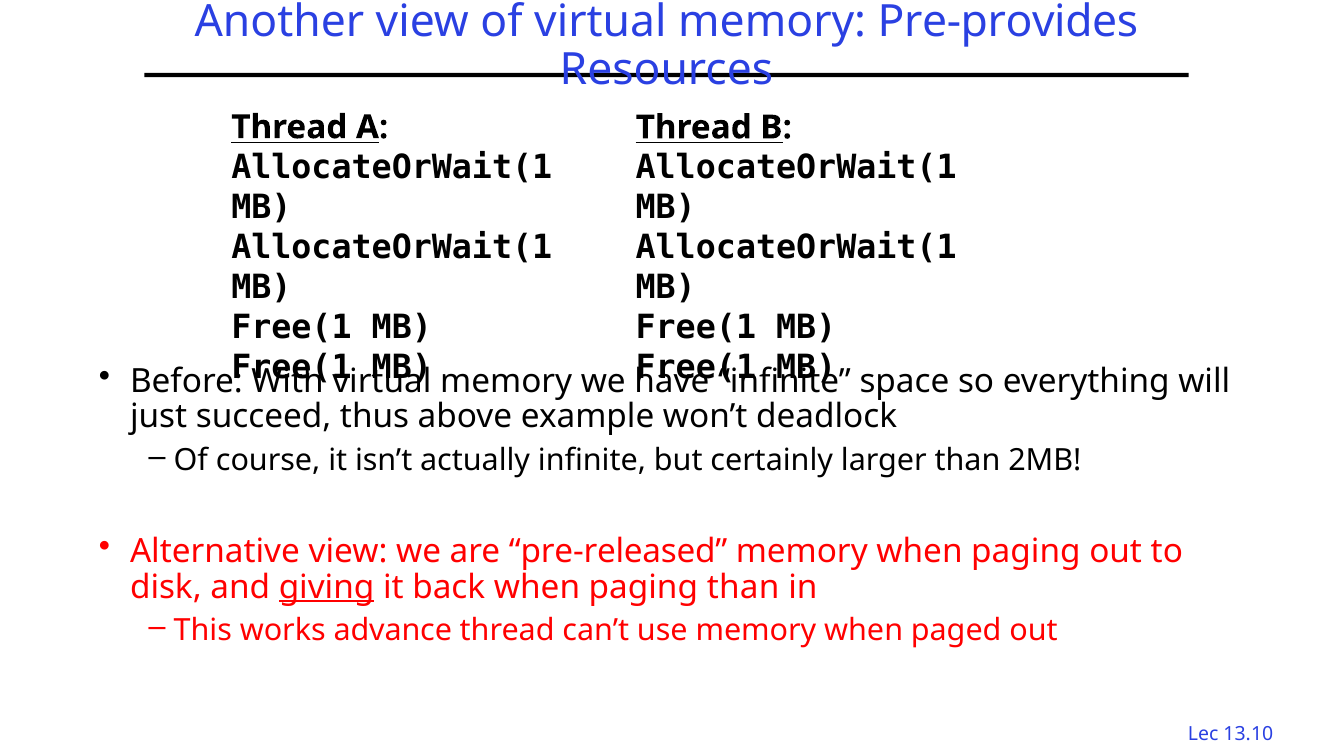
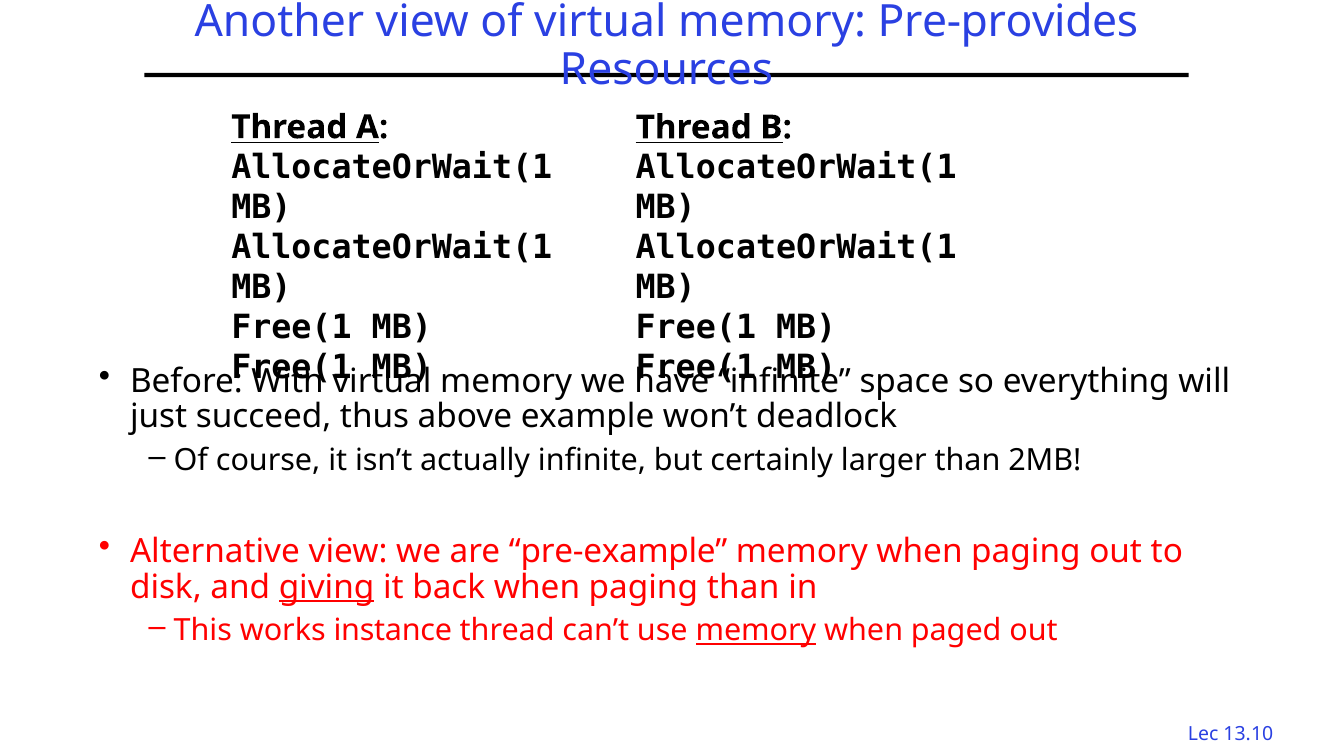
pre-released: pre-released -> pre-example
advance: advance -> instance
memory at (756, 631) underline: none -> present
